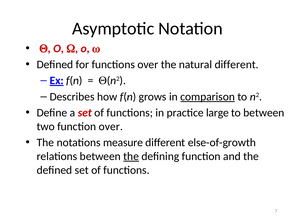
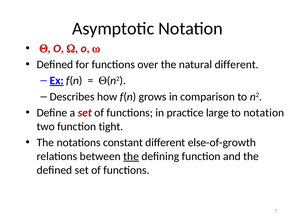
comparison underline: present -> none
to between: between -> notation
function over: over -> tight
measure: measure -> constant
